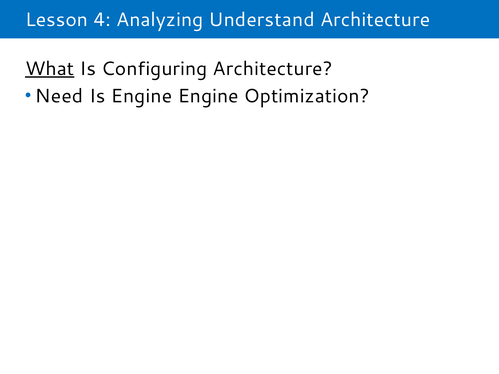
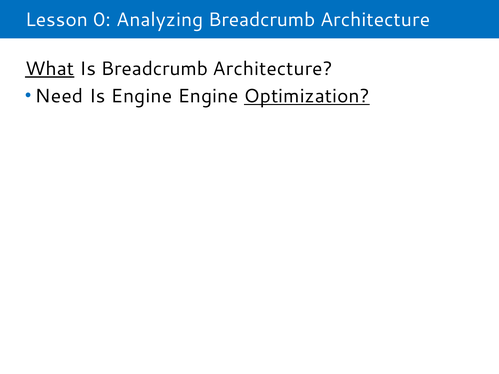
4: 4 -> 0
Analyzing Understand: Understand -> Breadcrumb
Is Configuring: Configuring -> Breadcrumb
Optimization underline: none -> present
